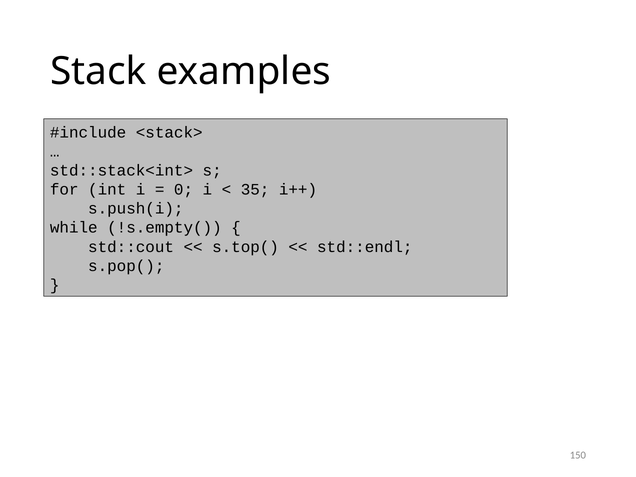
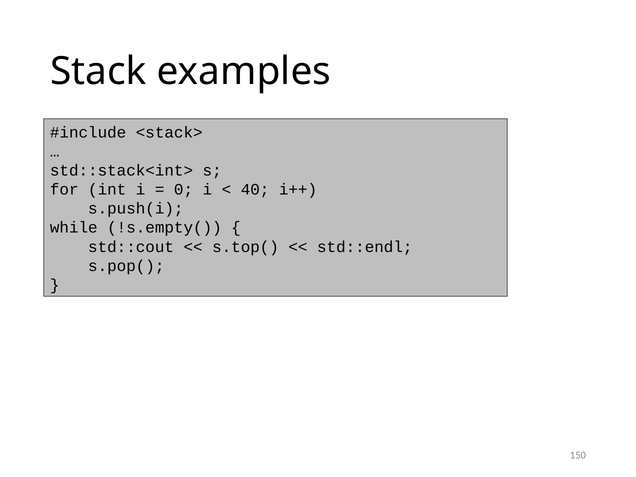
35: 35 -> 40
